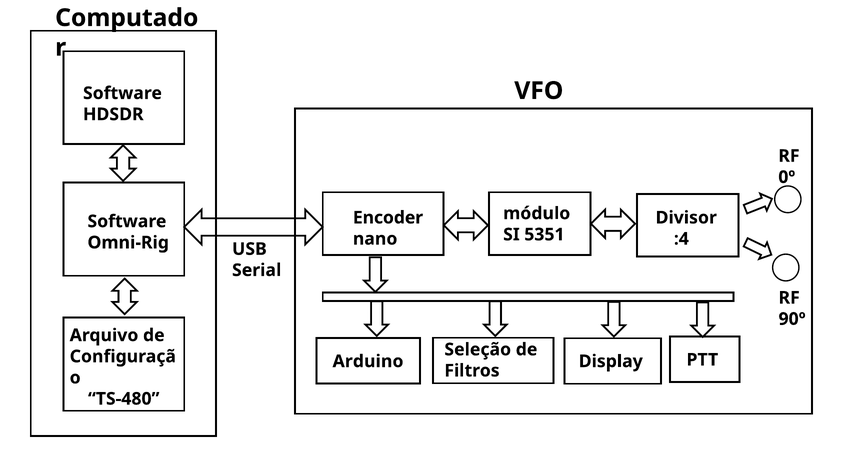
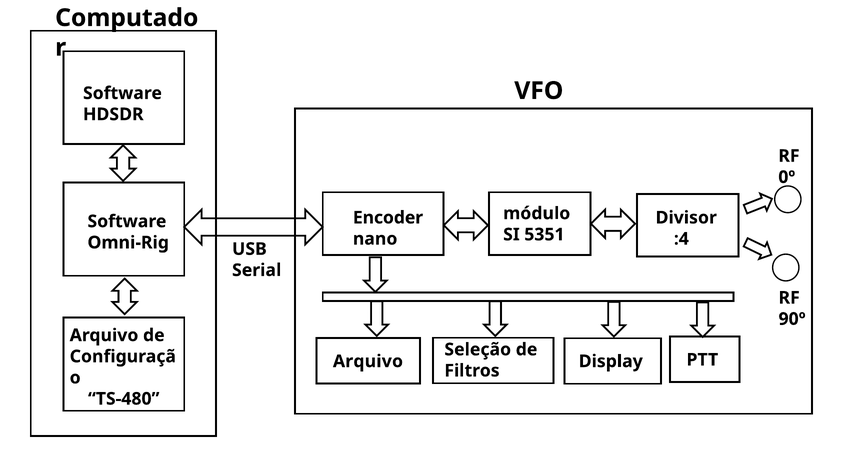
Arduino at (368, 361): Arduino -> Arquivo
